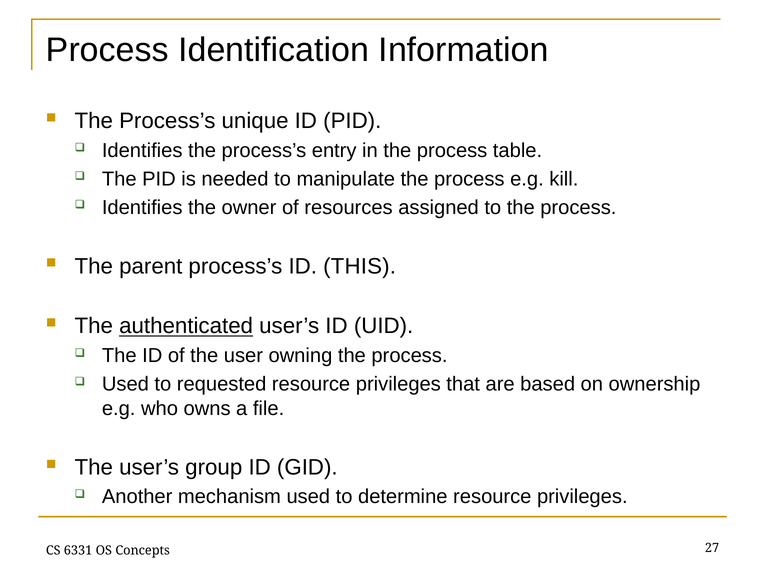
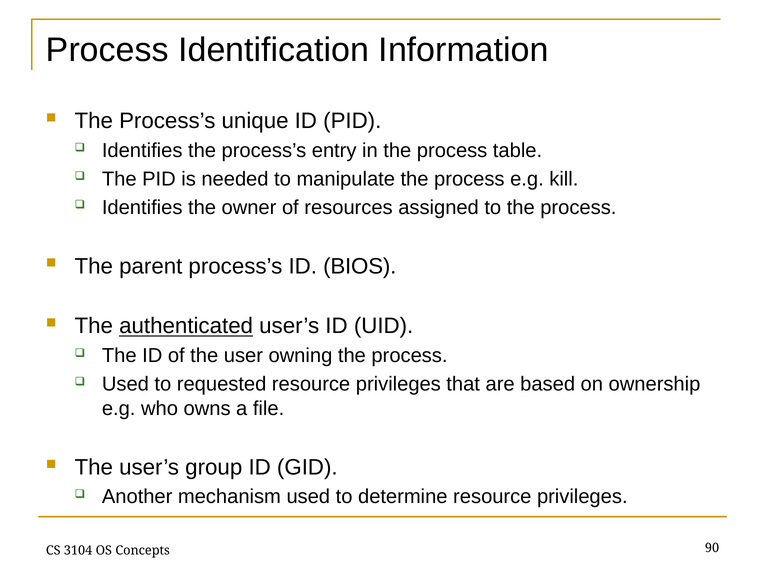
THIS: THIS -> BIOS
6331: 6331 -> 3104
27: 27 -> 90
